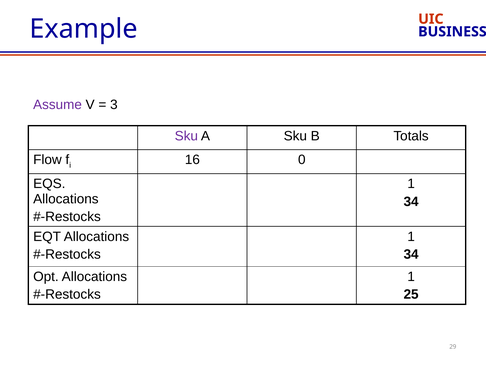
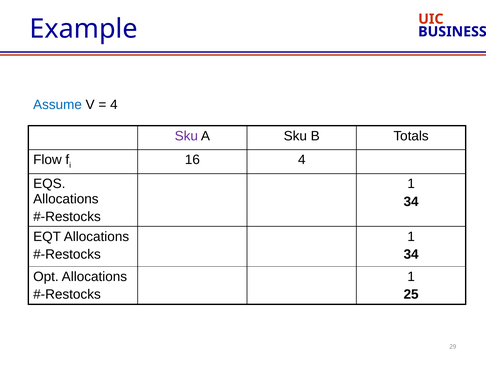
Assume colour: purple -> blue
3 at (114, 105): 3 -> 4
16 0: 0 -> 4
